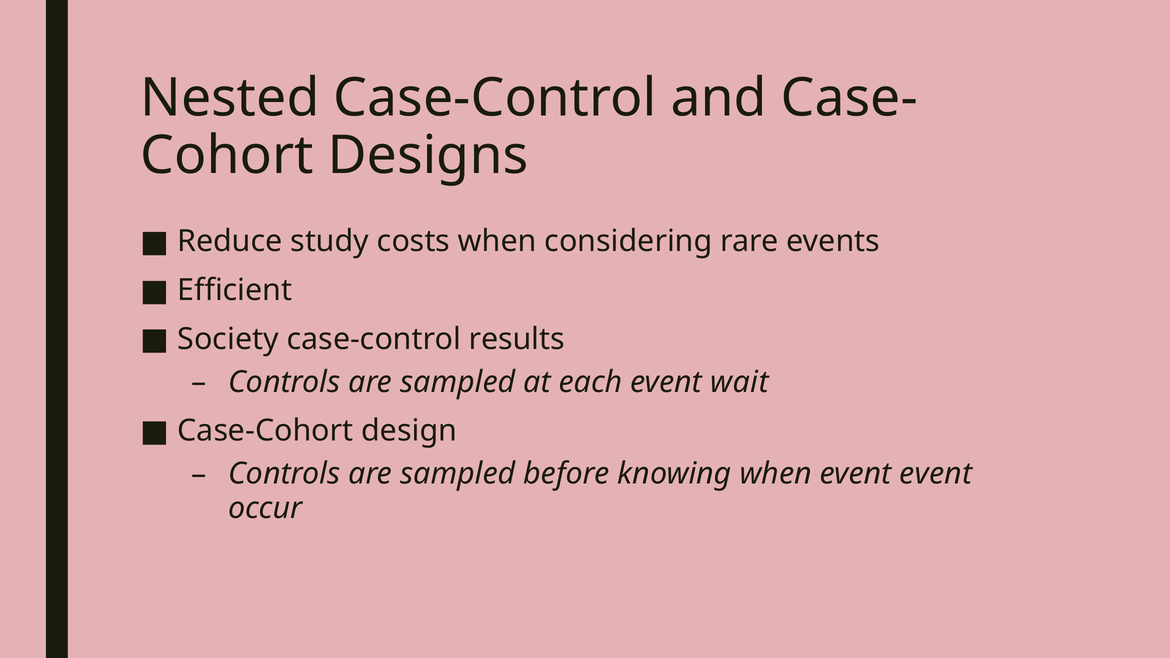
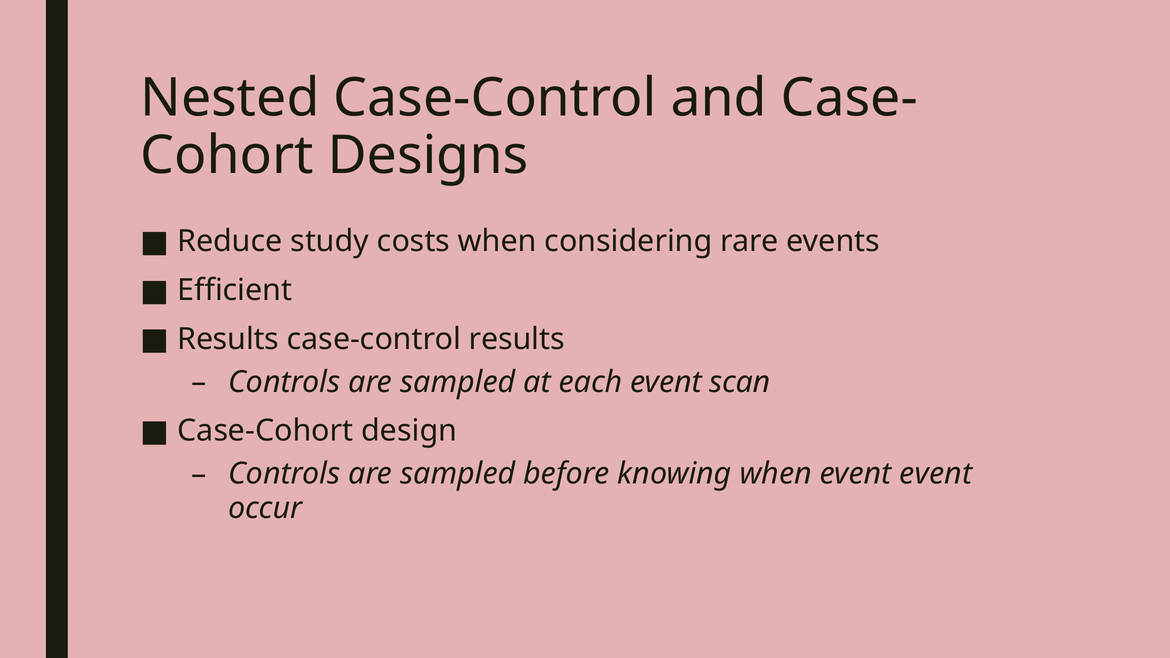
Society at (228, 339): Society -> Results
wait: wait -> scan
